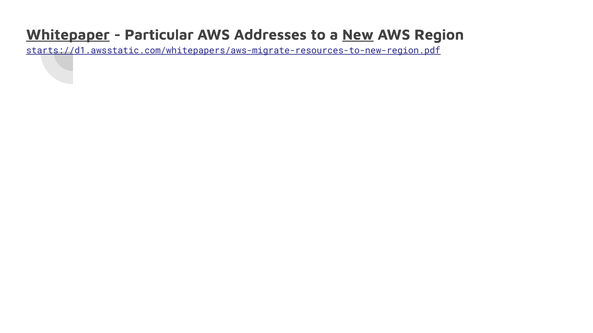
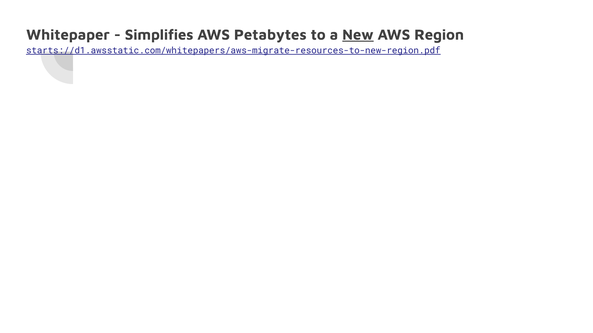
Whitepaper underline: present -> none
Particular: Particular -> Simplifies
Addresses: Addresses -> Petabytes
